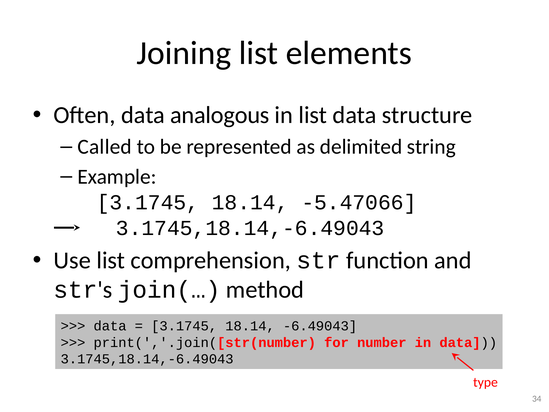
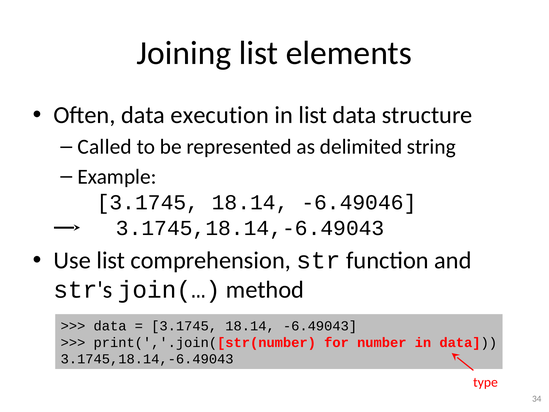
analogous: analogous -> execution
-5.47066: -5.47066 -> -6.49046
